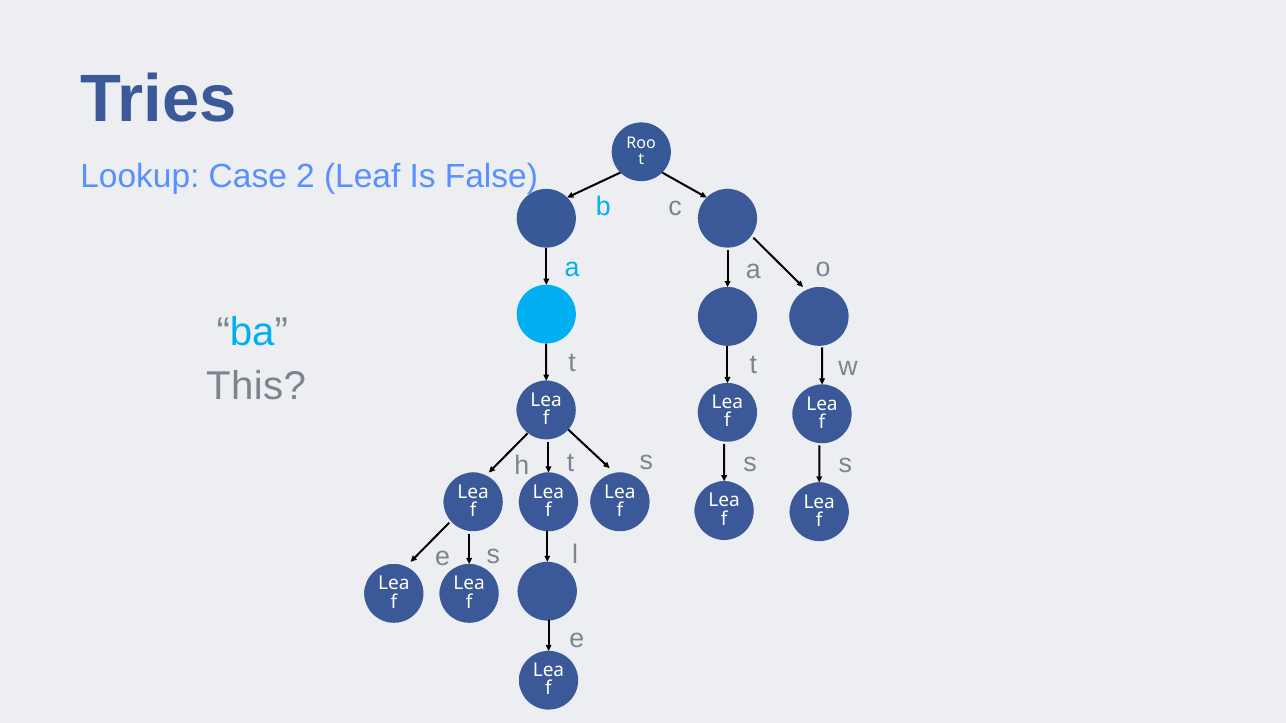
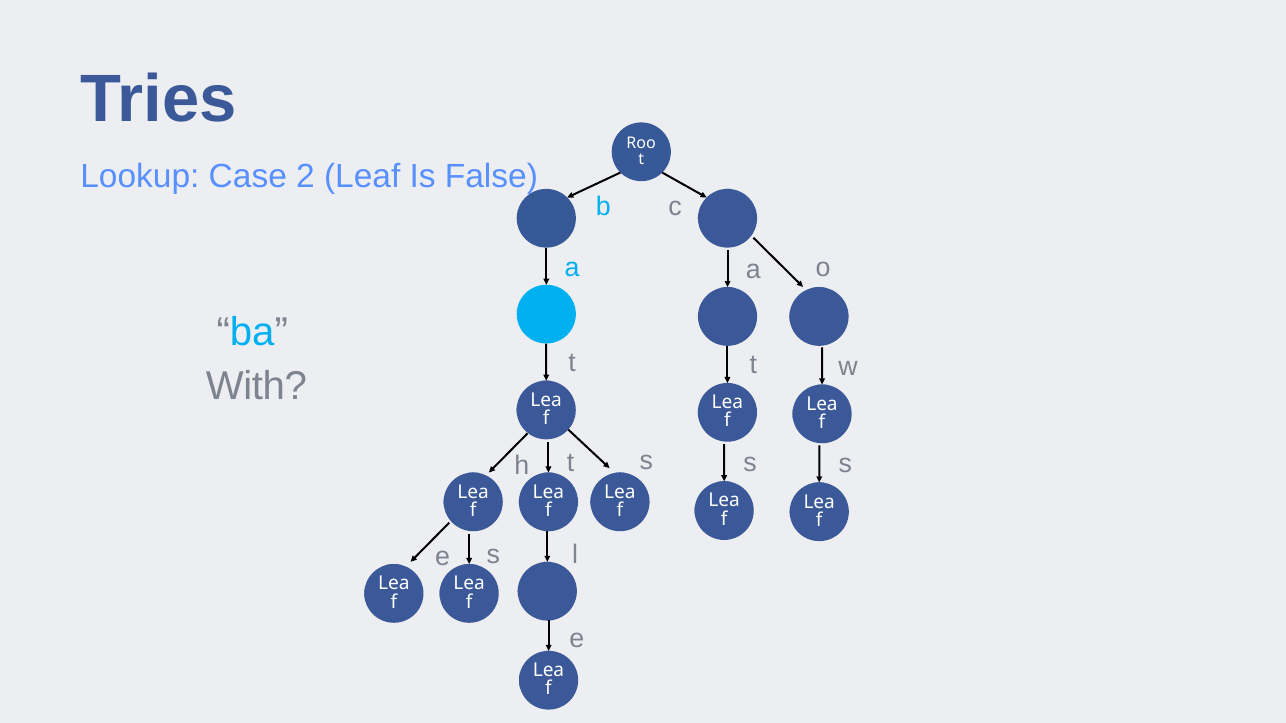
This: This -> With
